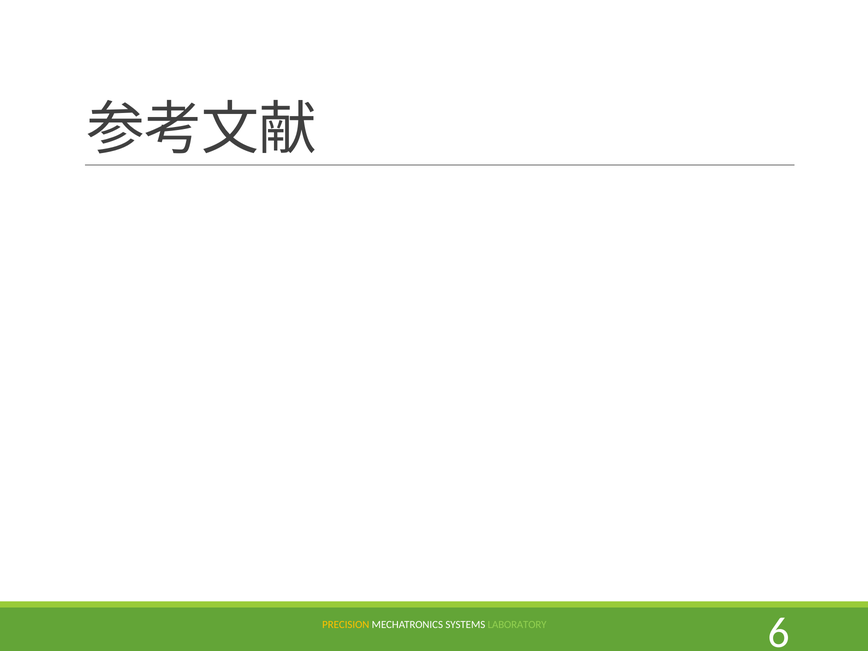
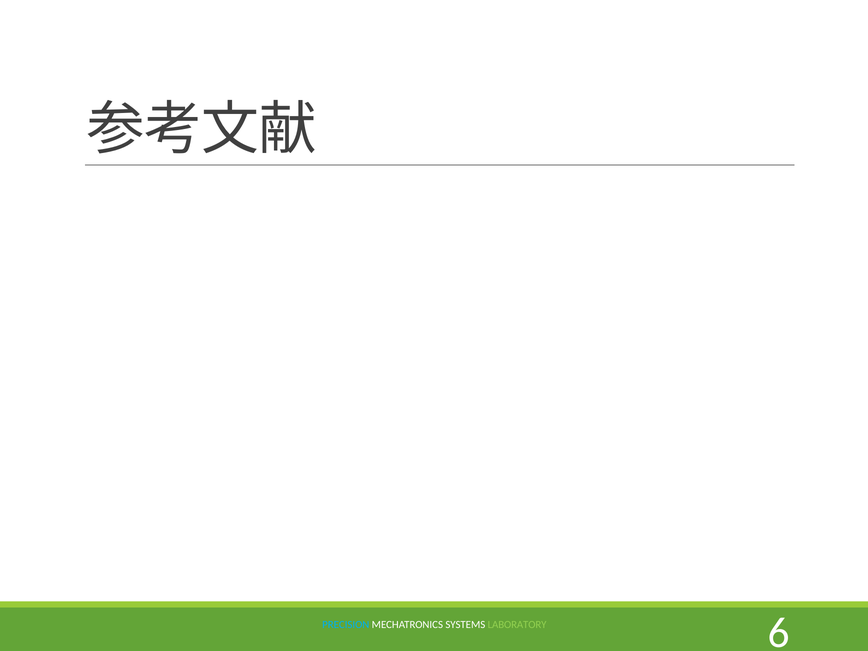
PRECISION colour: yellow -> light blue
